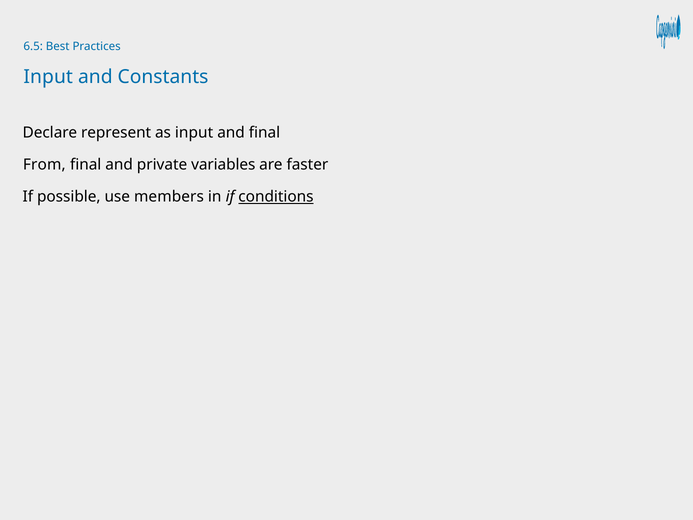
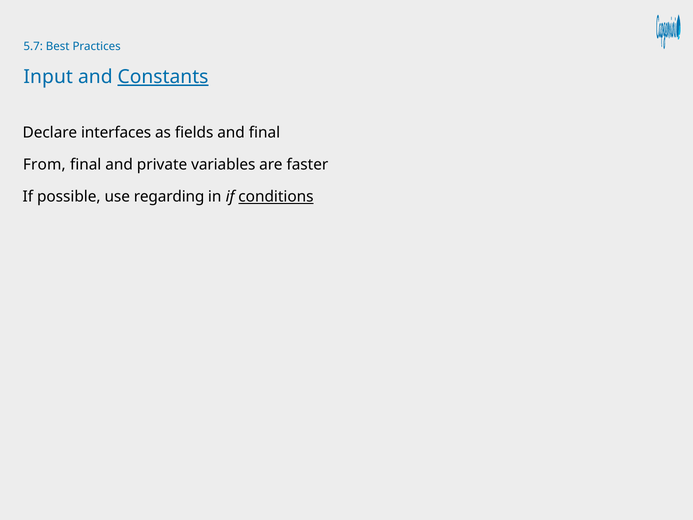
6.5: 6.5 -> 5.7
Constants underline: none -> present
represent: represent -> interfaces
as input: input -> fields
members: members -> regarding
